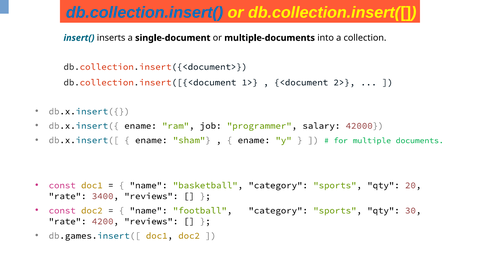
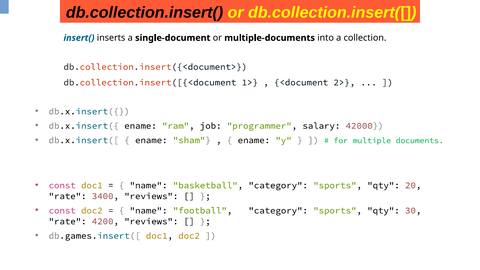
db.collection.insert( colour: blue -> black
